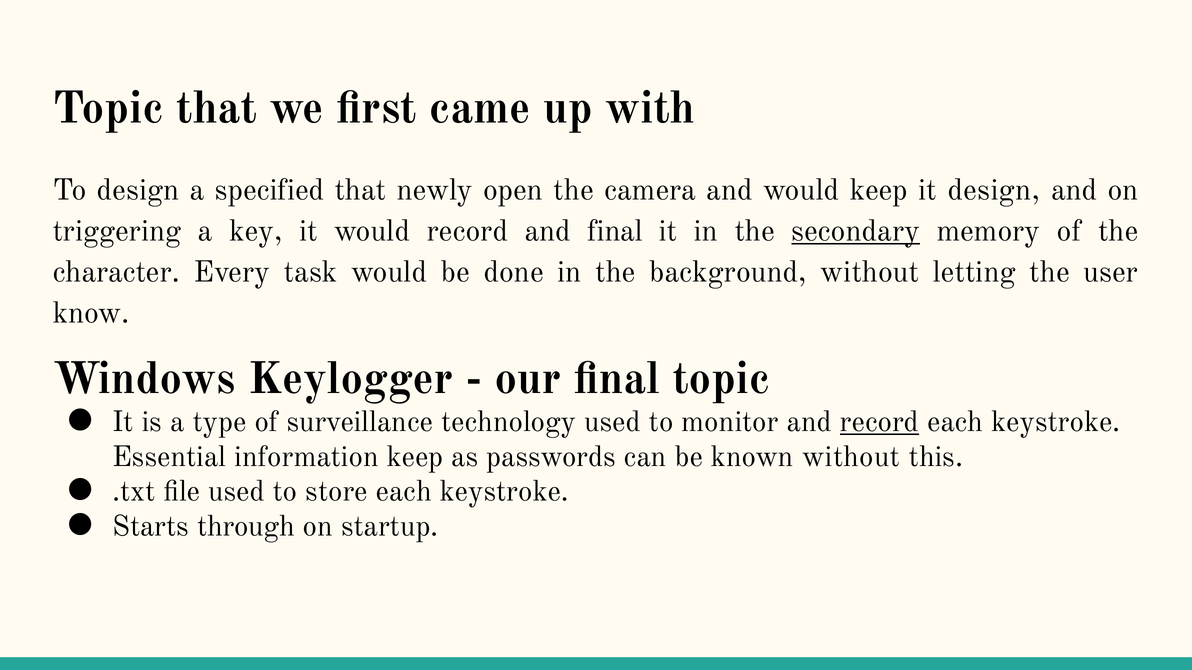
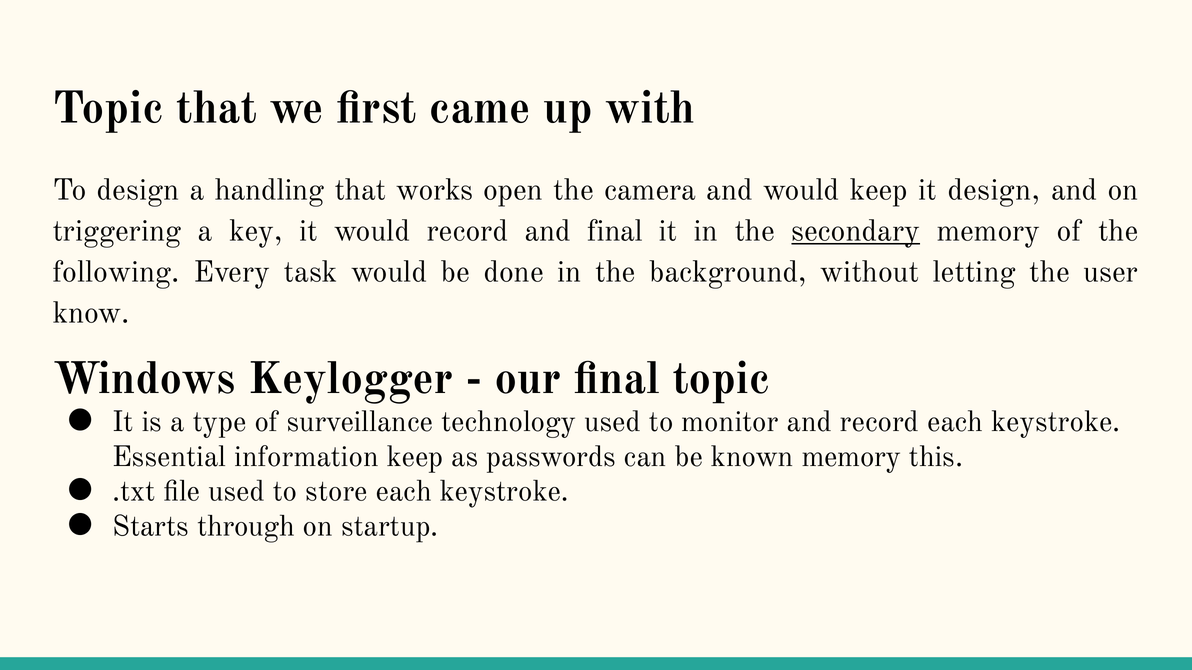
specified: specified -> handling
newly: newly -> works
character: character -> following
record at (880, 422) underline: present -> none
known without: without -> memory
